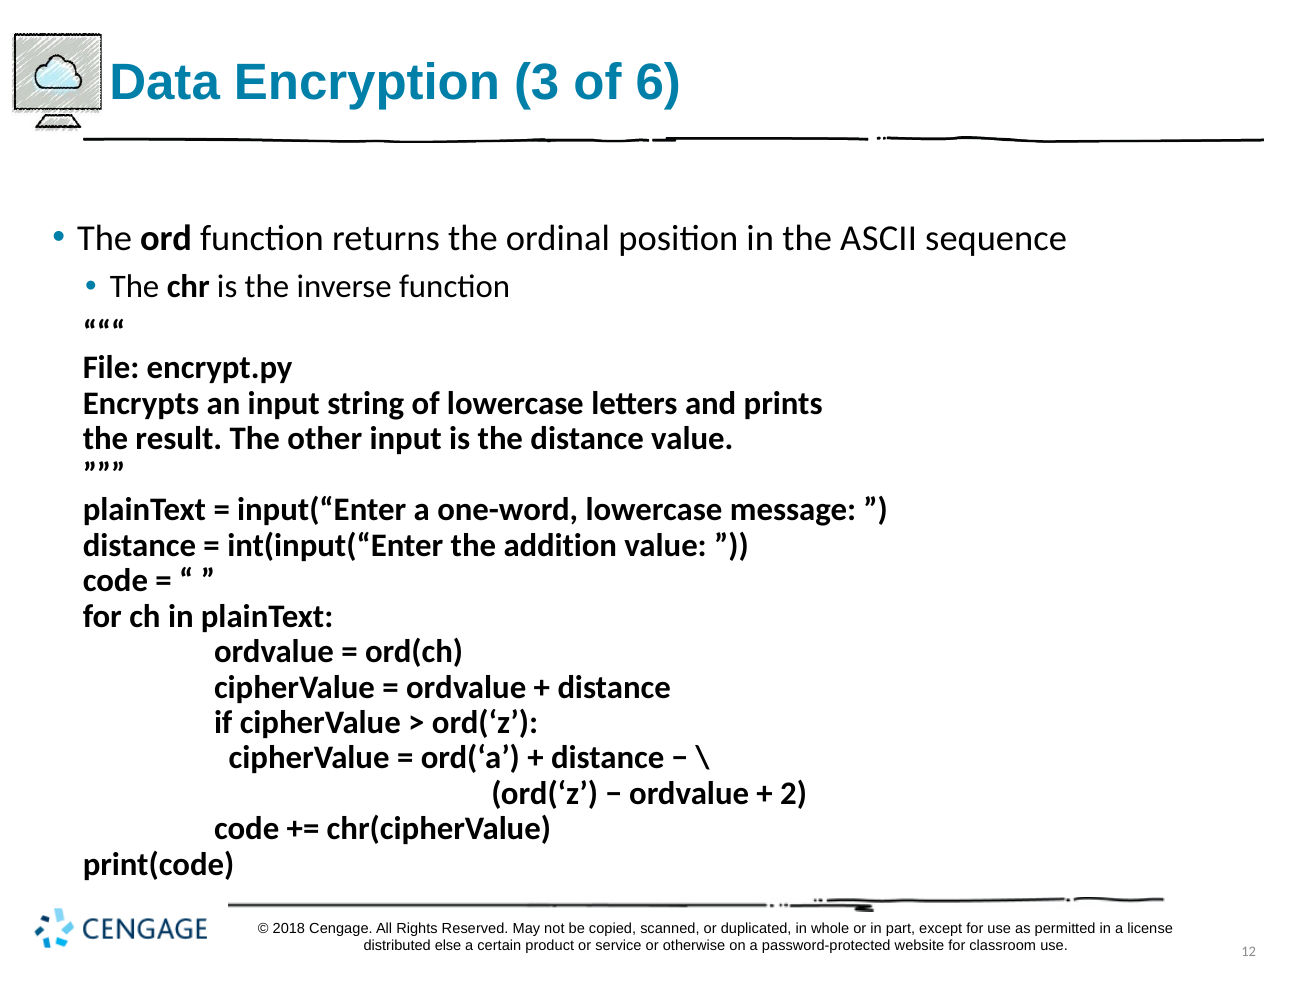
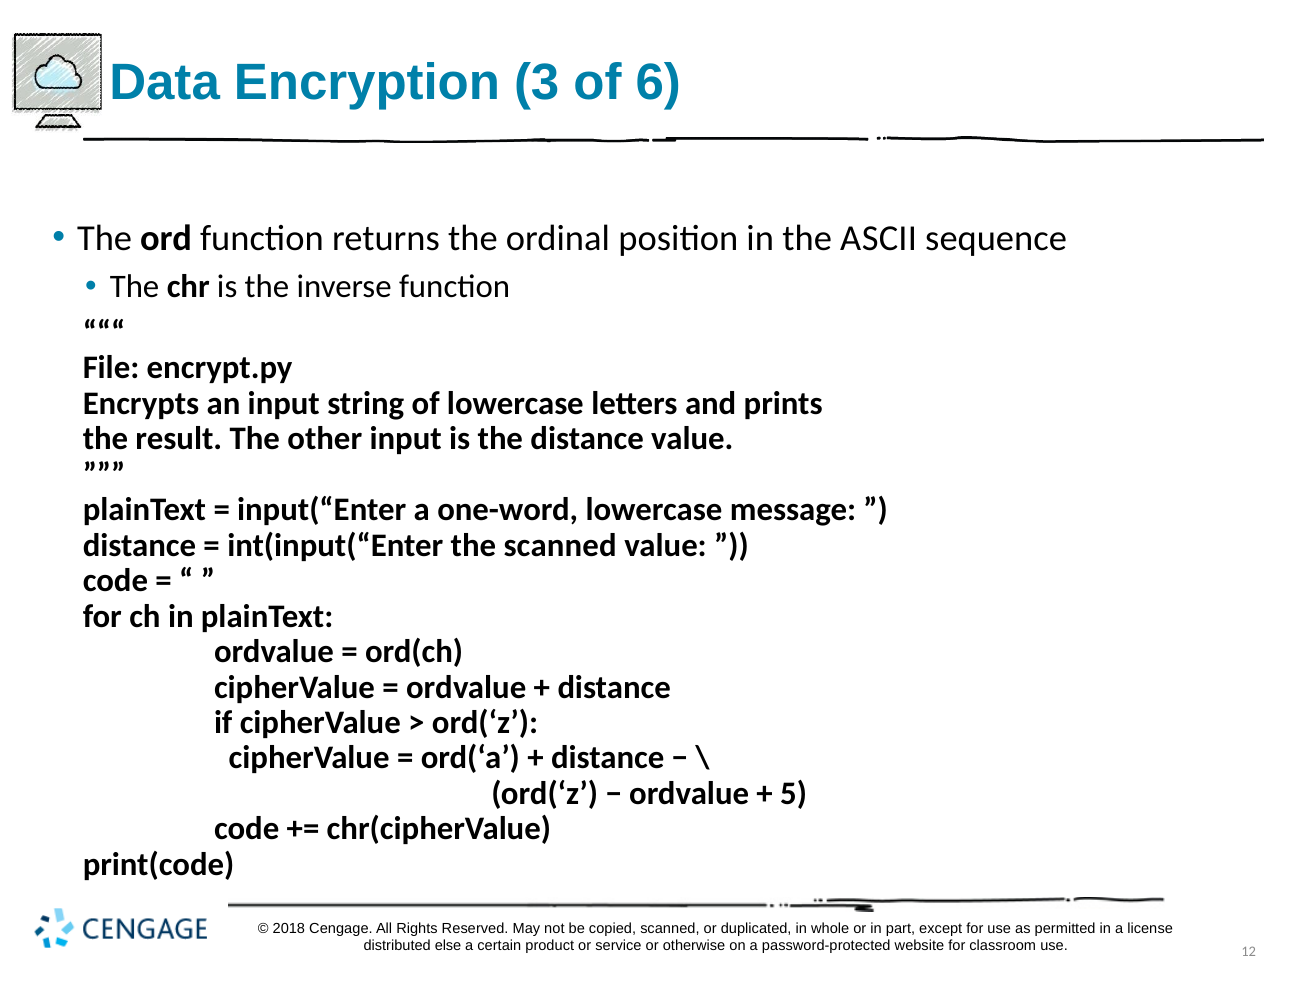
the addition: addition -> scanned
2: 2 -> 5
